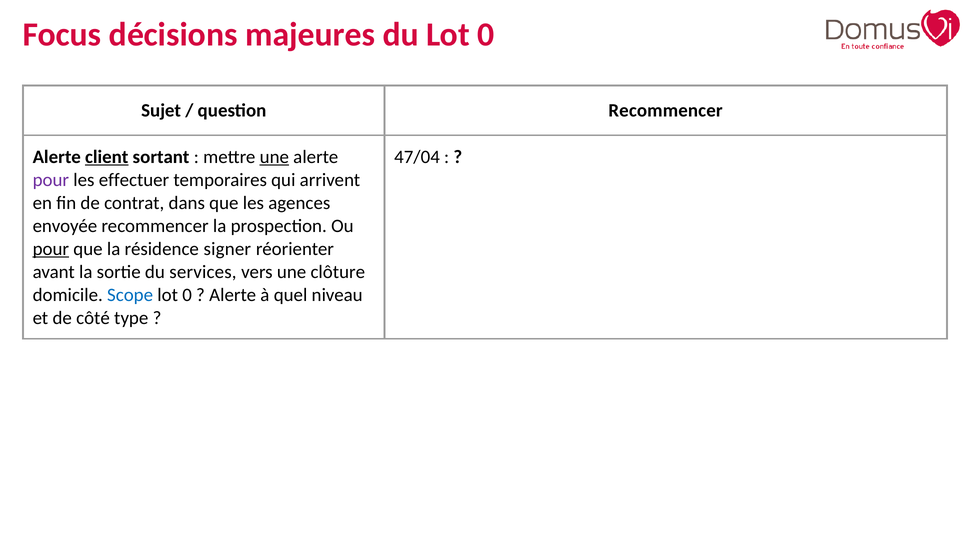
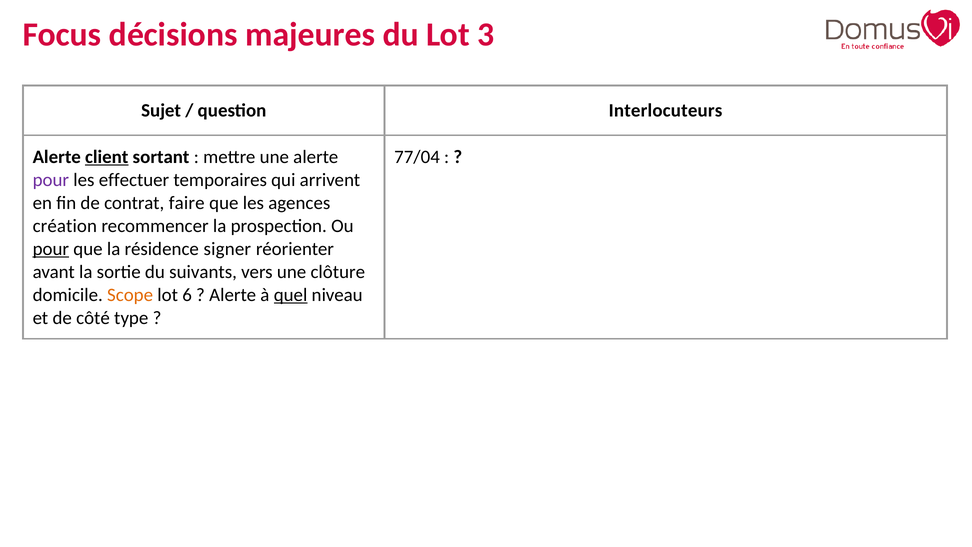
du Lot 0: 0 -> 3
question Recommencer: Recommencer -> Interlocuteurs
une at (274, 157) underline: present -> none
47/04: 47/04 -> 77/04
dans: dans -> faire
envoyée: envoyée -> création
services: services -> suivants
Scope colour: blue -> orange
0 at (187, 295): 0 -> 6
quel underline: none -> present
